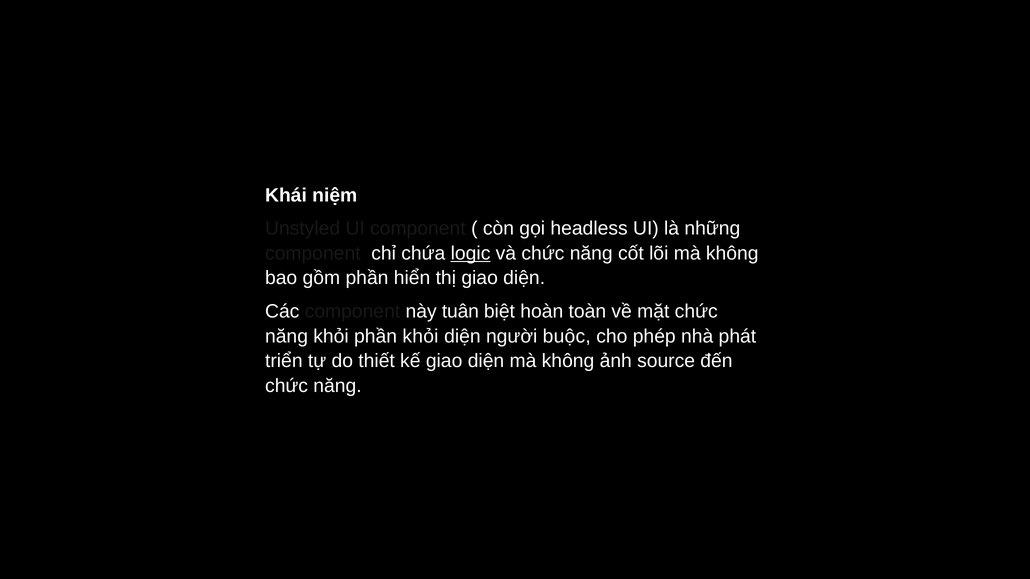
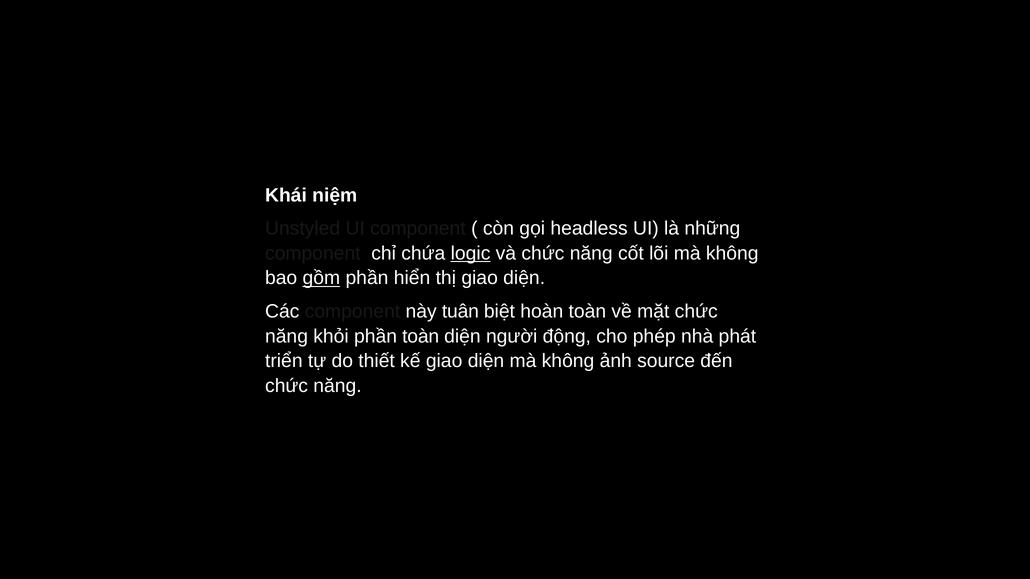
gồm underline: none -> present
phần khỏi: khỏi -> toàn
buộc: buộc -> động
